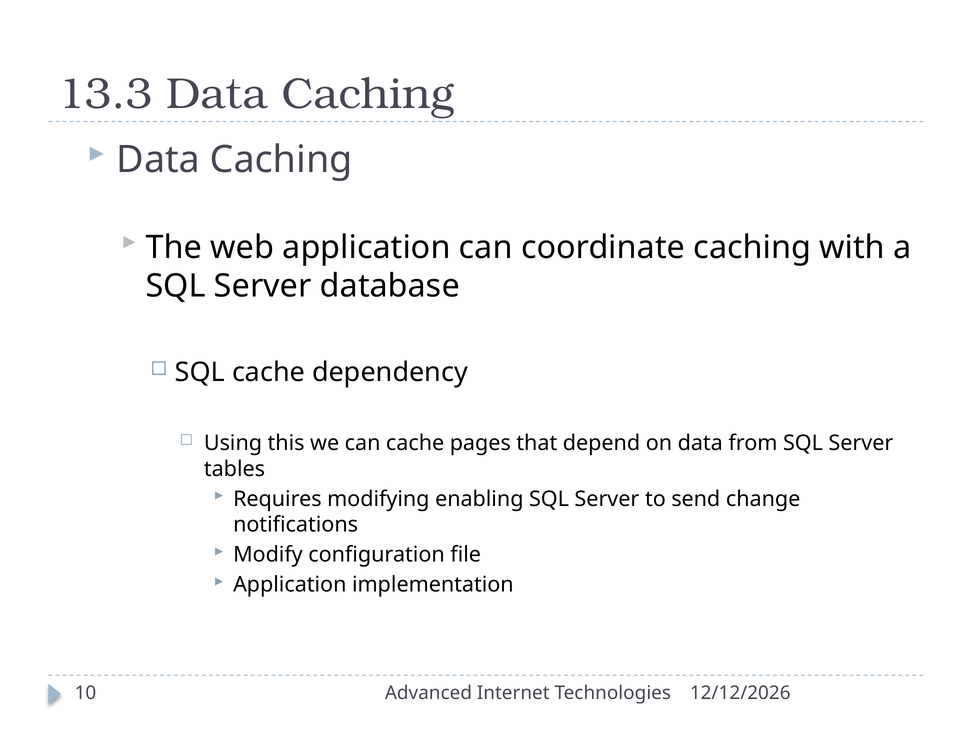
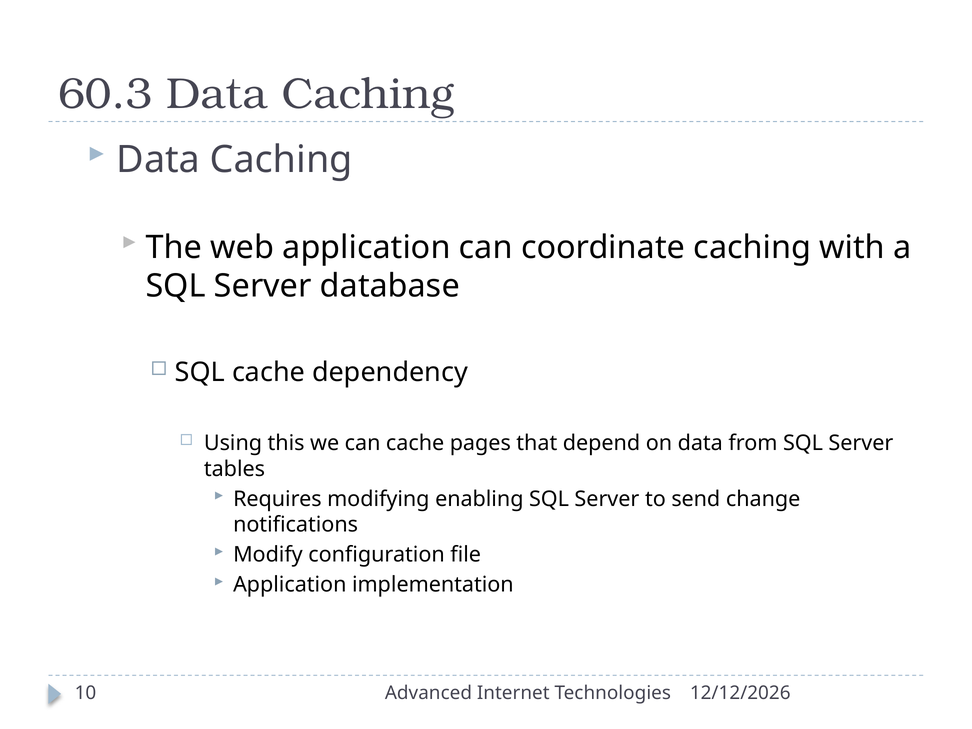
13.3: 13.3 -> 60.3
